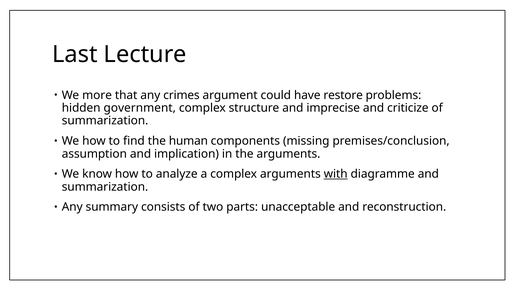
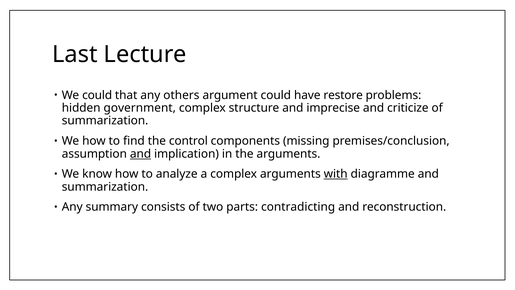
We more: more -> could
crimes: crimes -> others
human: human -> control
and at (141, 154) underline: none -> present
unacceptable: unacceptable -> contradicting
